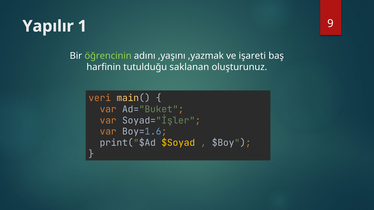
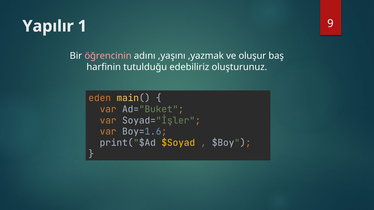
öğrencinin colour: light green -> pink
işareti: işareti -> oluşur
saklanan: saklanan -> edebiliriz
veri: veri -> eden
